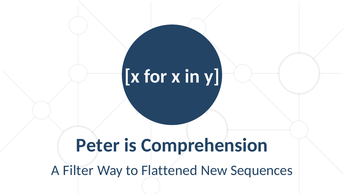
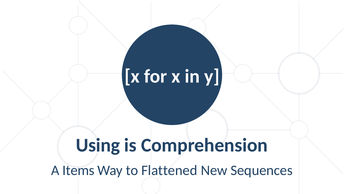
Peter: Peter -> Using
Filter: Filter -> Items
